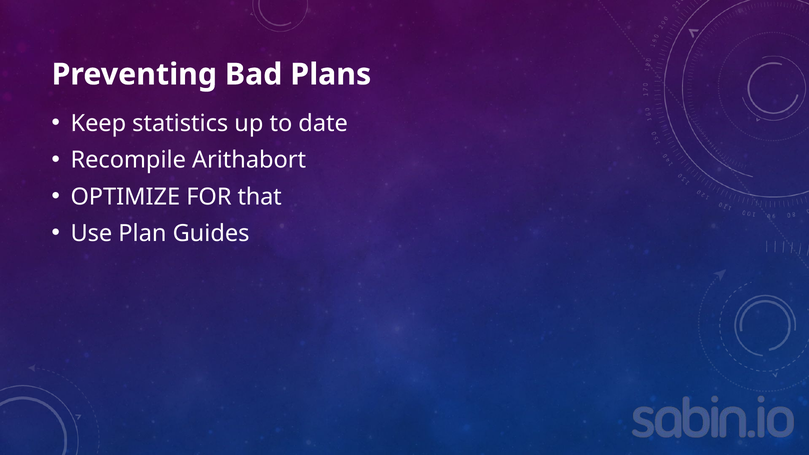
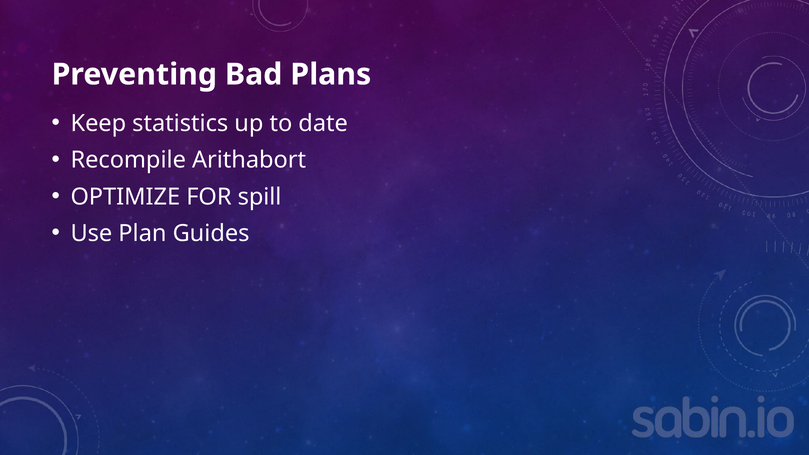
that: that -> spill
